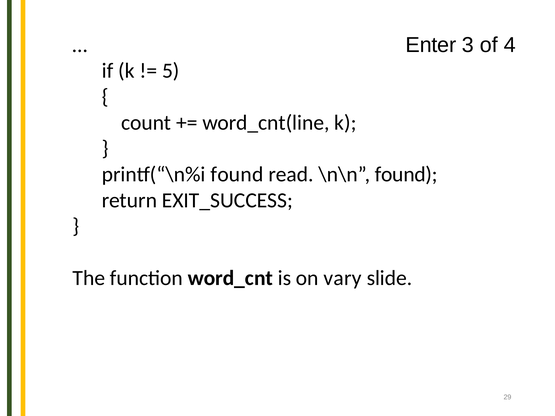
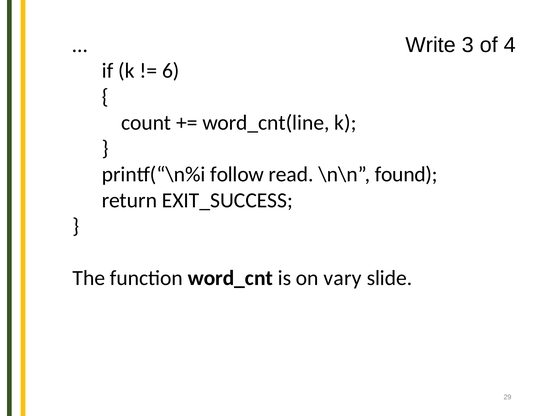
Enter: Enter -> Write
5: 5 -> 6
printf(“\n%i found: found -> follow
